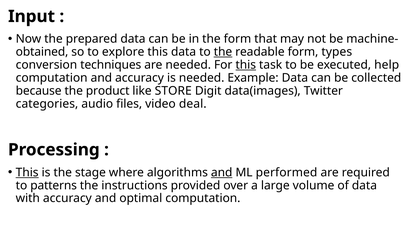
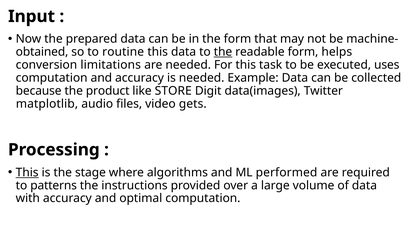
explore: explore -> routine
types: types -> helps
techniques: techniques -> limitations
this at (246, 65) underline: present -> none
help: help -> uses
categories: categories -> matplotlib
deal: deal -> gets
and at (222, 172) underline: present -> none
